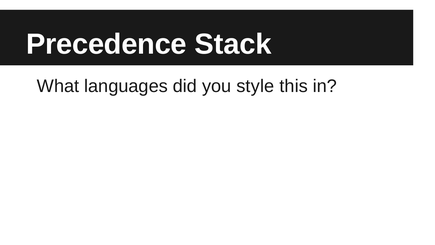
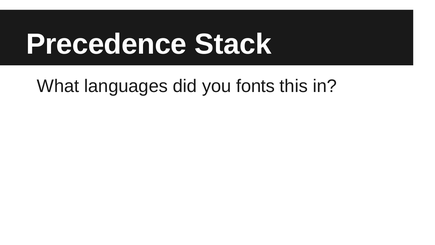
style: style -> fonts
